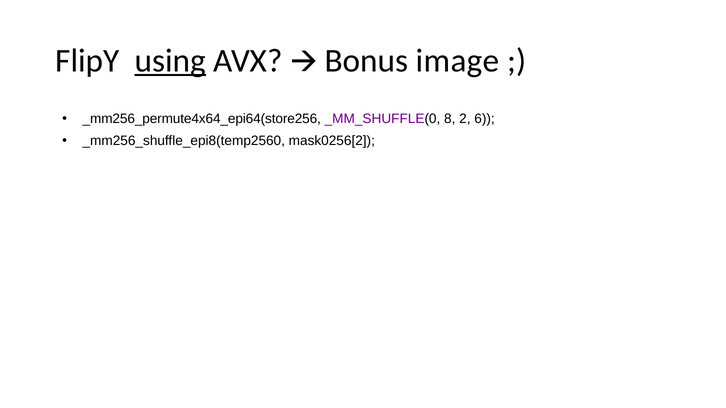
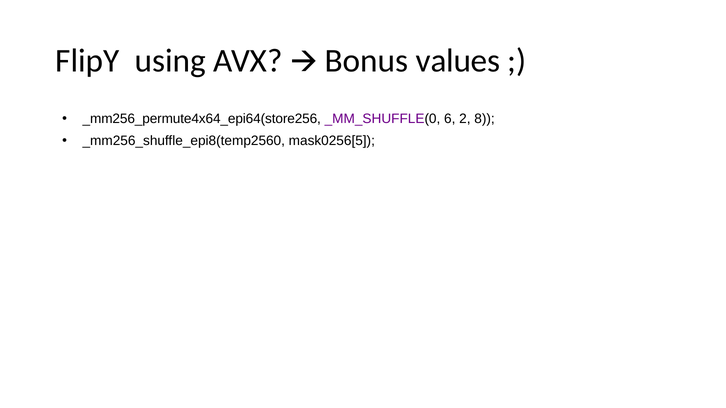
using underline: present -> none
image: image -> values
8: 8 -> 6
6: 6 -> 8
mask0256[2: mask0256[2 -> mask0256[5
